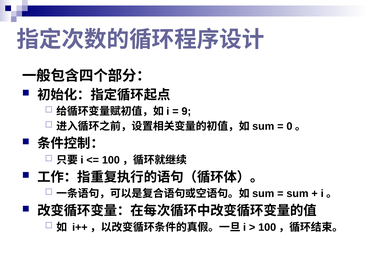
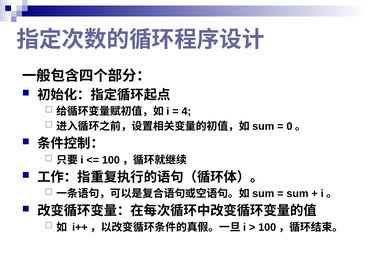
9: 9 -> 4
